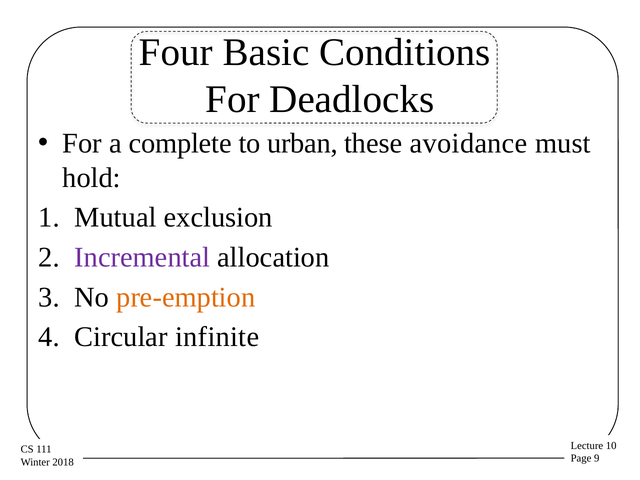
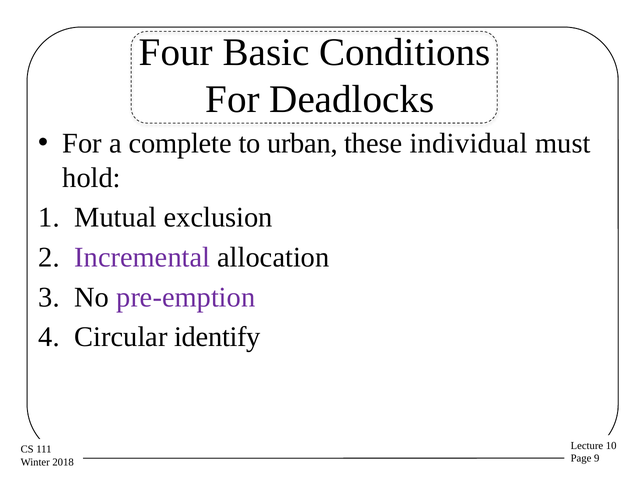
avoidance: avoidance -> individual
pre-emption colour: orange -> purple
infinite: infinite -> identify
